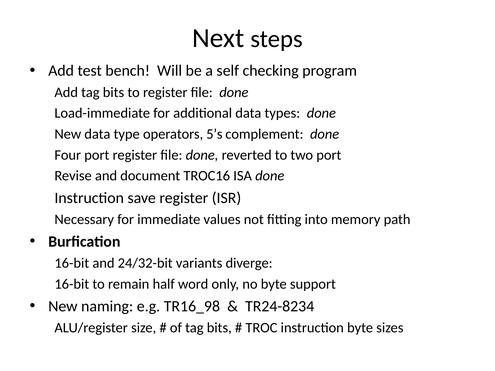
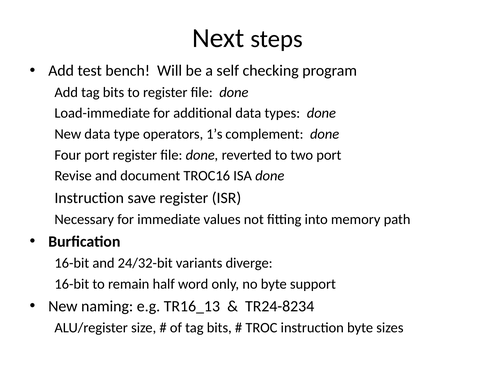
5’s: 5’s -> 1’s
TR16_98: TR16_98 -> TR16_13
